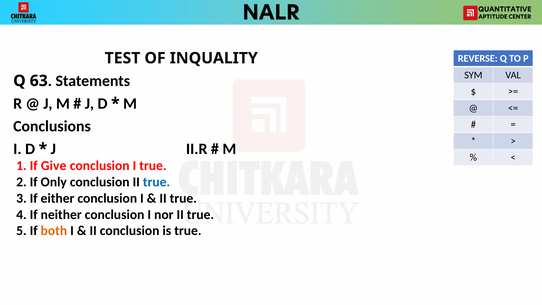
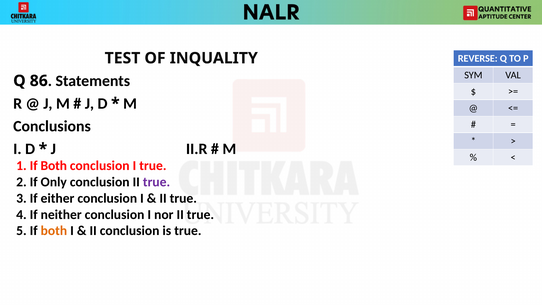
63: 63 -> 86
1 If Give: Give -> Both
true at (157, 182) colour: blue -> purple
